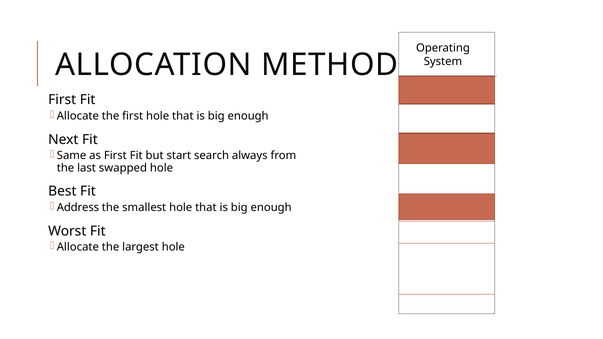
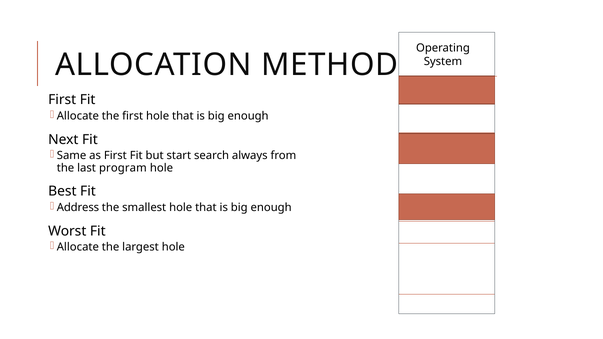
swapped: swapped -> program
